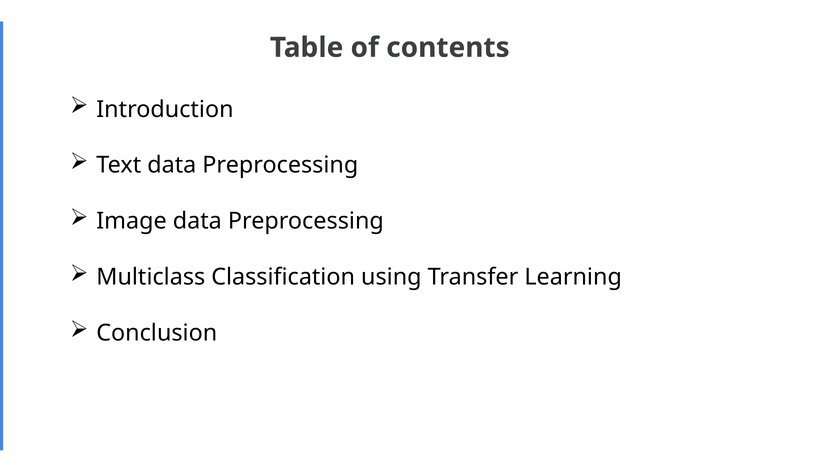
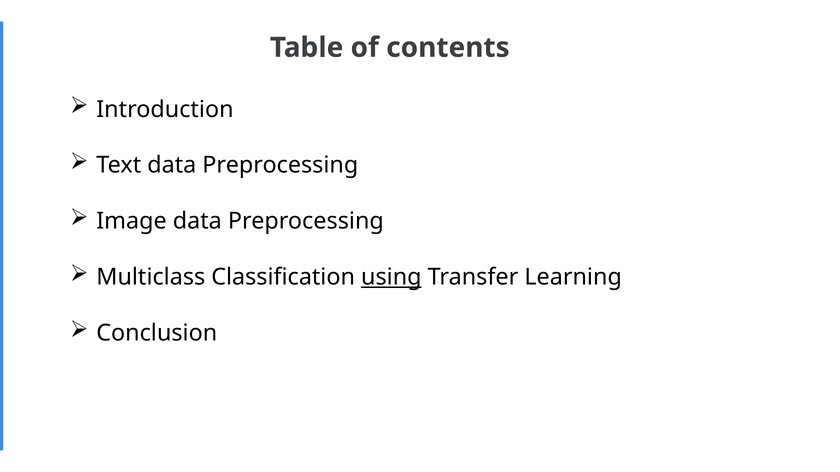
using underline: none -> present
